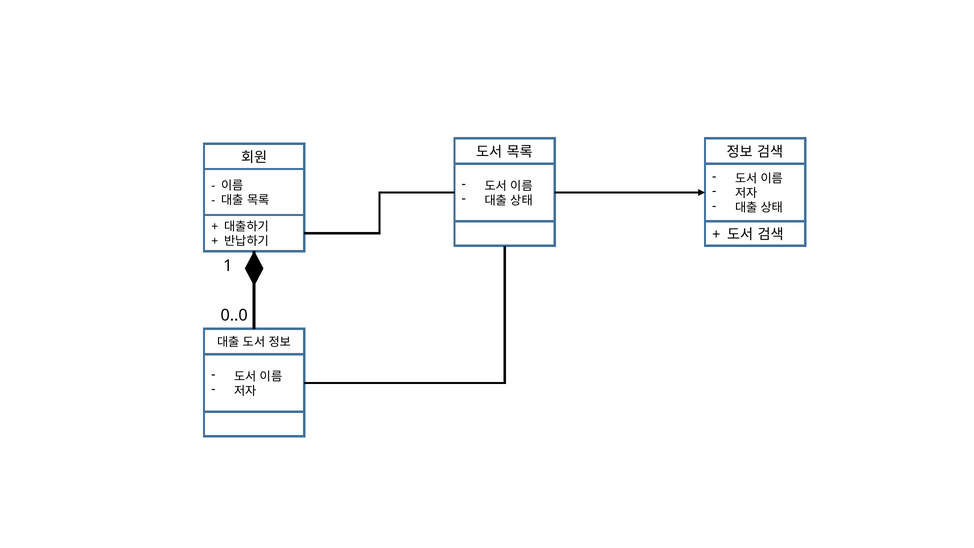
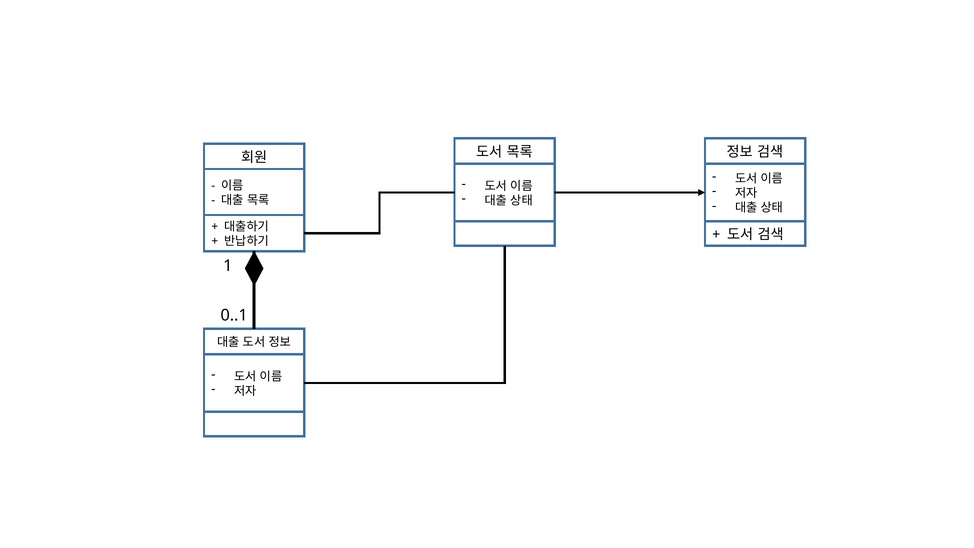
0..0: 0..0 -> 0..1
